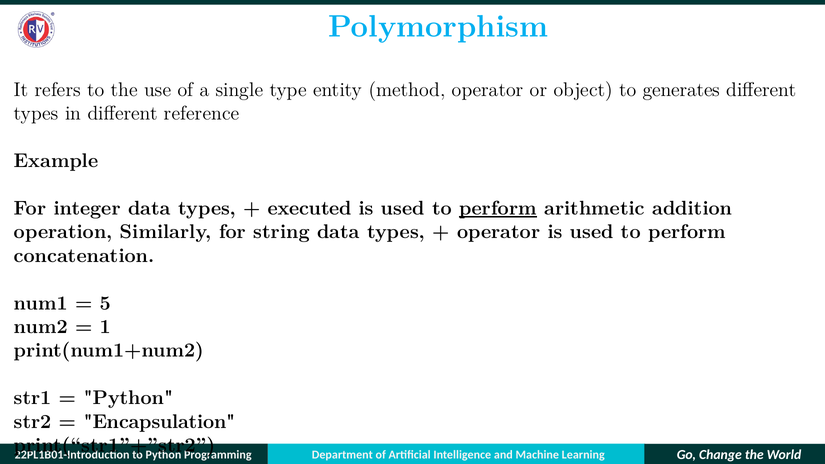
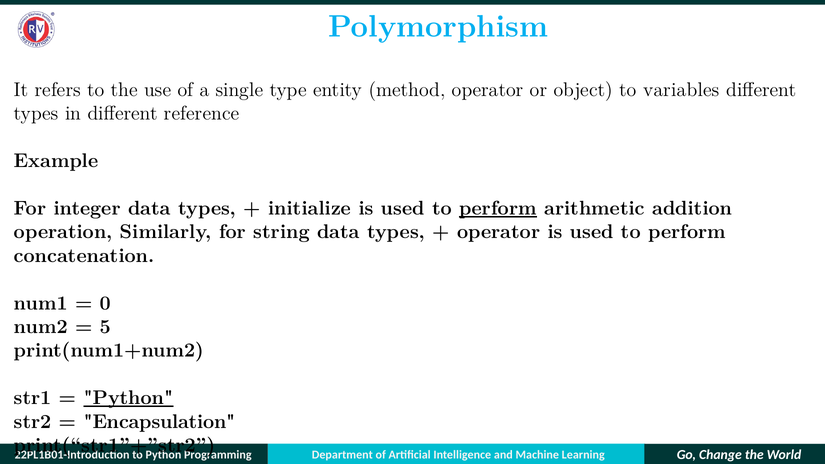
generates: generates -> variables
executed: executed -> initialize
5: 5 -> 0
1: 1 -> 5
Python at (129, 398) underline: none -> present
